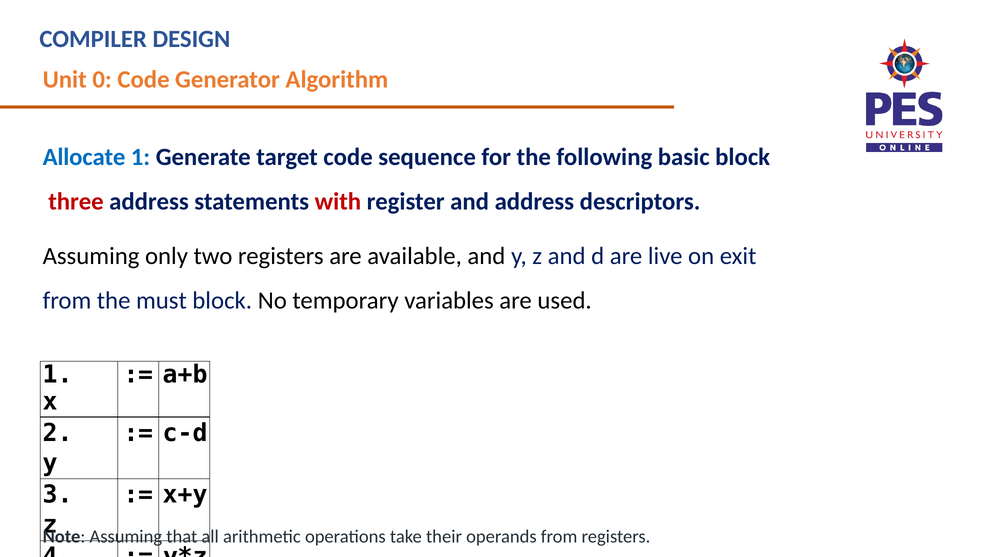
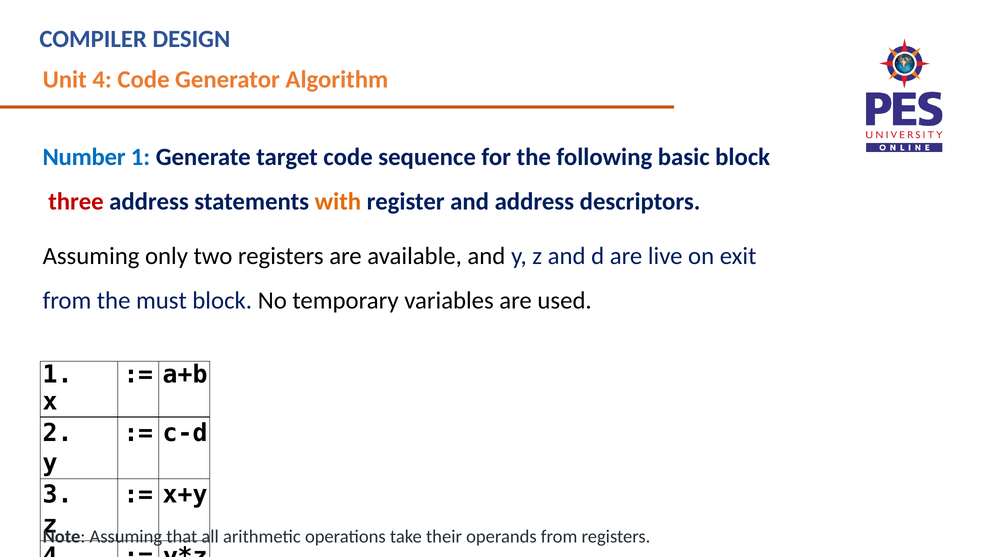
Unit 0: 0 -> 4
Allocate: Allocate -> Number
with colour: red -> orange
